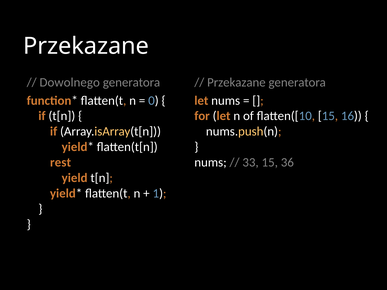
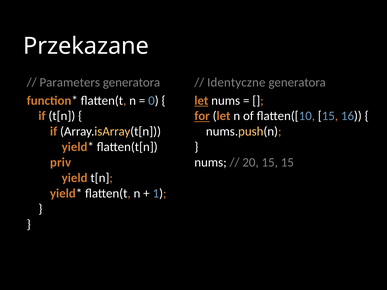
Dowolnego: Dowolnego -> Parameters
Przekazane at (236, 83): Przekazane -> Identyczne
let at (201, 101) underline: none -> present
for underline: none -> present
rest: rest -> priv
33: 33 -> 20
15 36: 36 -> 15
